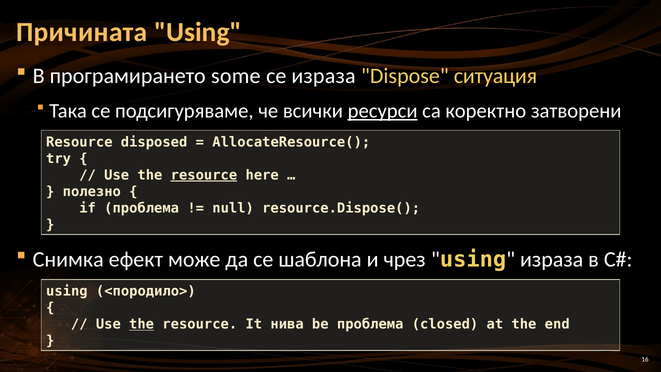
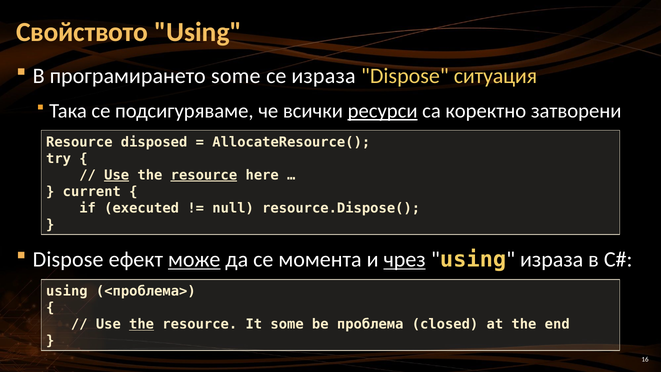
Причината: Причината -> Свойството
Use at (117, 175) underline: none -> present
полезно: полезно -> current
if проблема: проблема -> executed
Снимка at (68, 259): Снимка -> Dispose
може underline: none -> present
шаблона: шаблона -> момента
чрез underline: none -> present
<породило>: <породило> -> <проблема>
It нива: нива -> some
